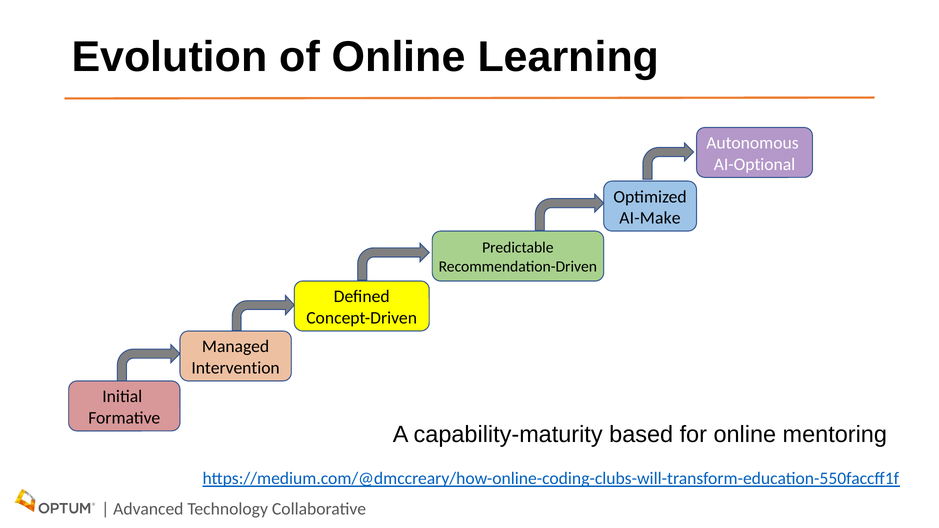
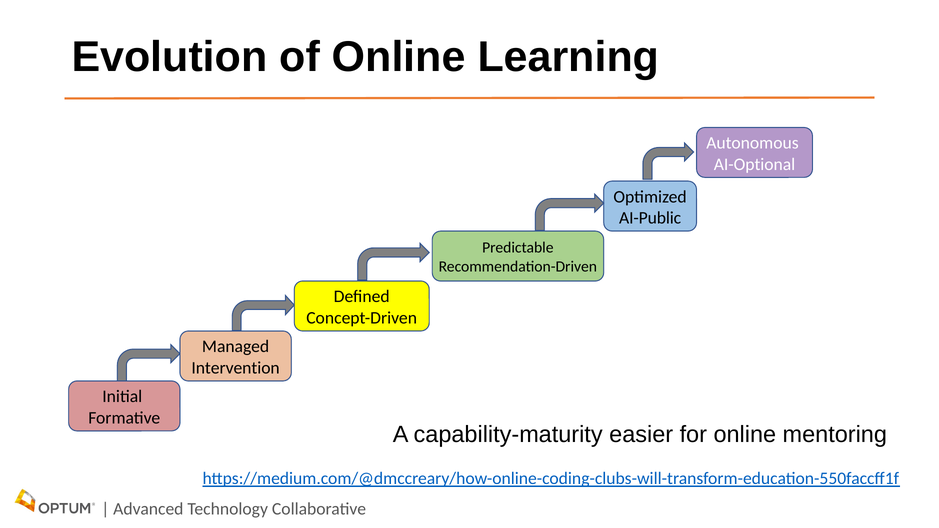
AI-Make: AI-Make -> AI-Public
based: based -> easier
